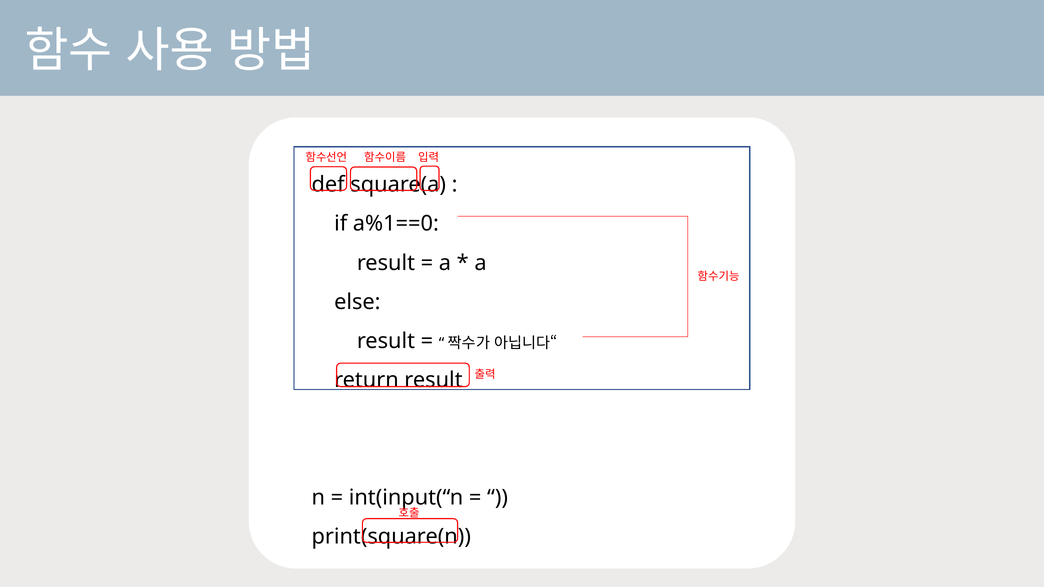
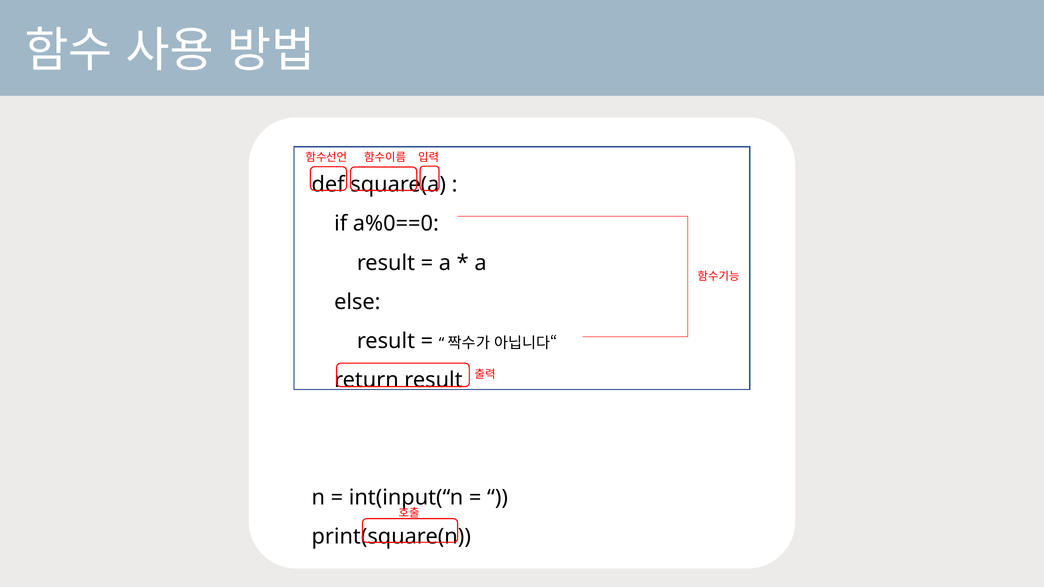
a%1==0: a%1==0 -> a%0==0
